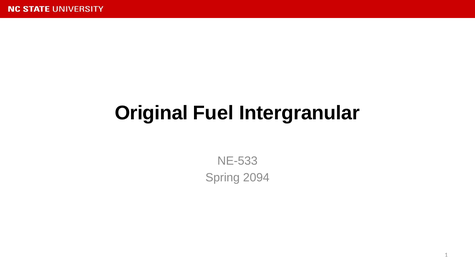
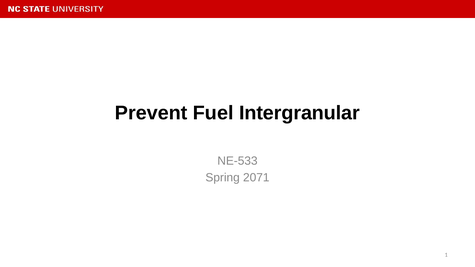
Original: Original -> Prevent
2094: 2094 -> 2071
